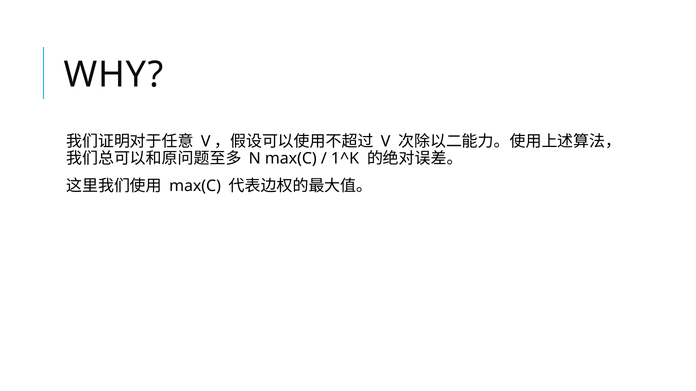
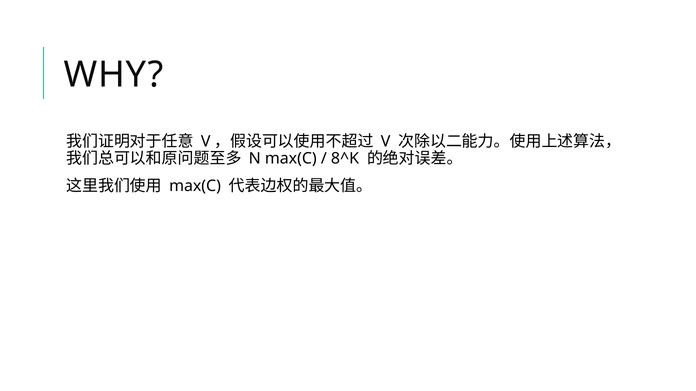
1^K: 1^K -> 8^K
